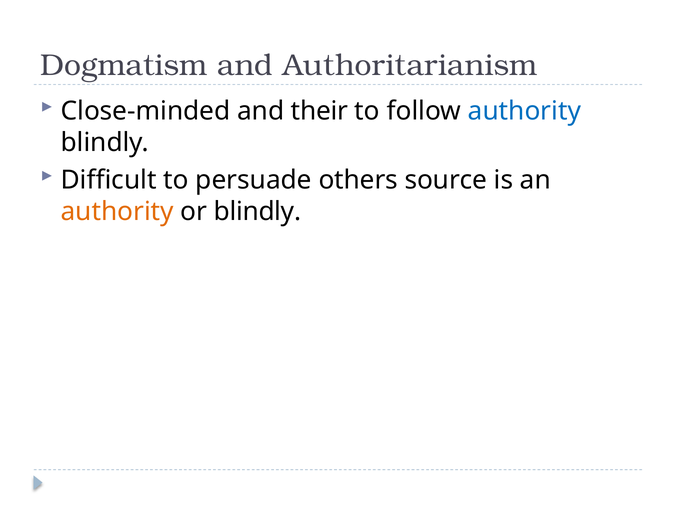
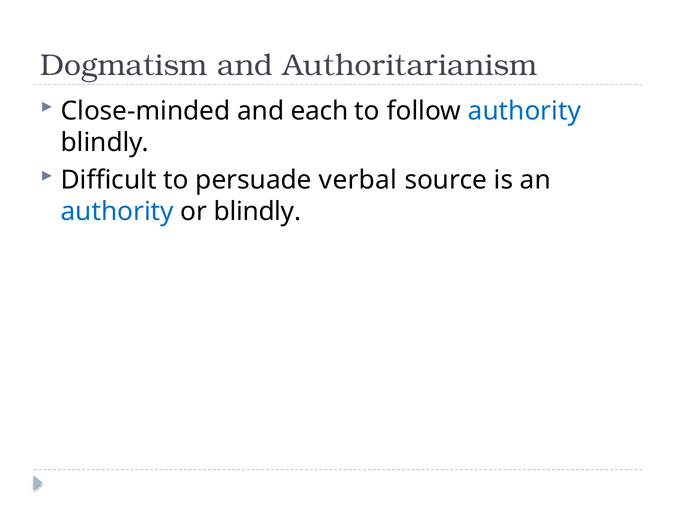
their: their -> each
others: others -> verbal
authority at (117, 211) colour: orange -> blue
